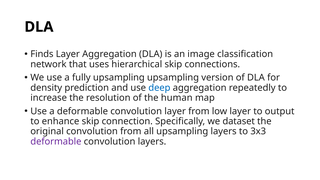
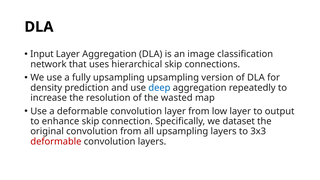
Finds: Finds -> Input
human: human -> wasted
deformable at (56, 141) colour: purple -> red
